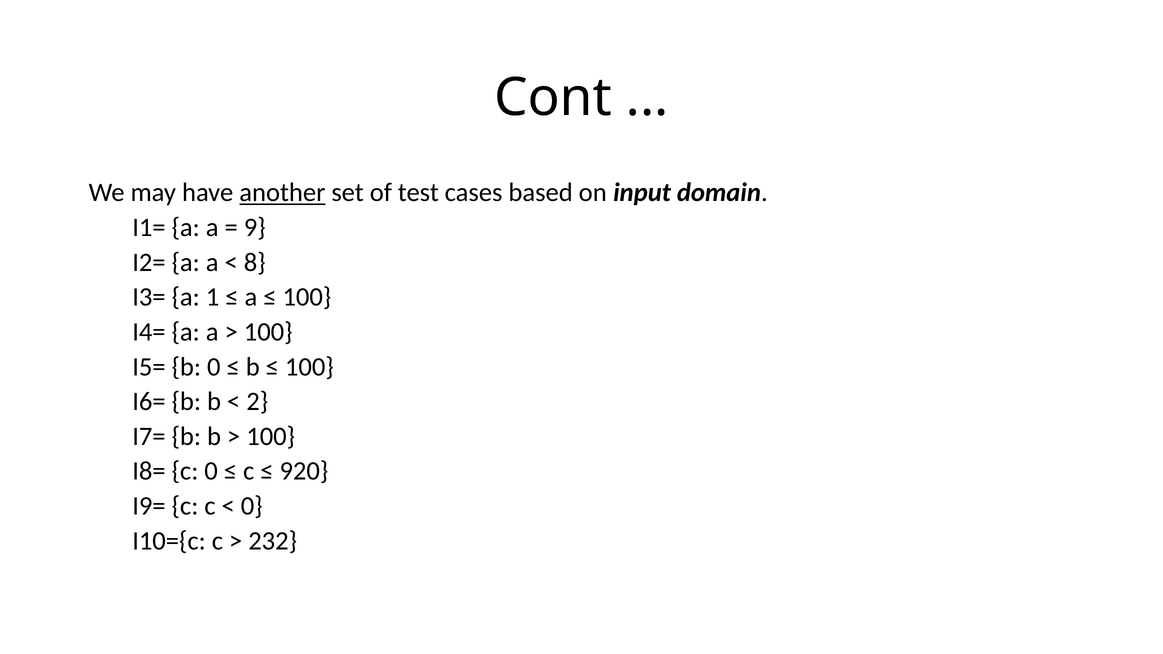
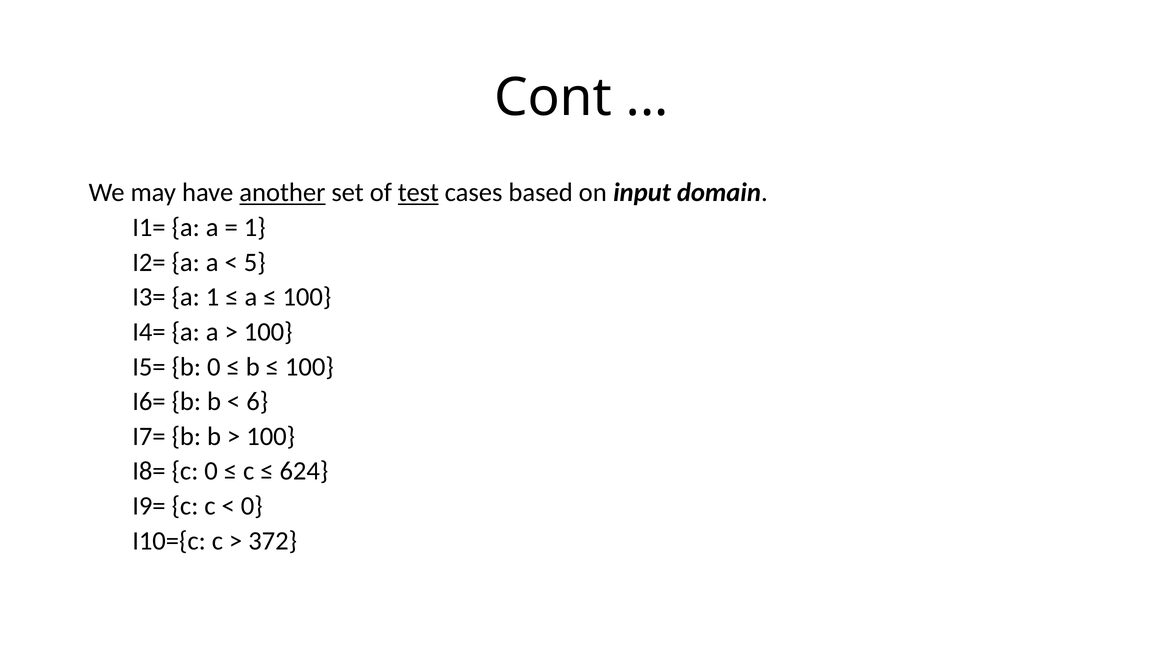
test underline: none -> present
9 at (255, 228): 9 -> 1
8: 8 -> 5
2: 2 -> 6
920: 920 -> 624
232: 232 -> 372
